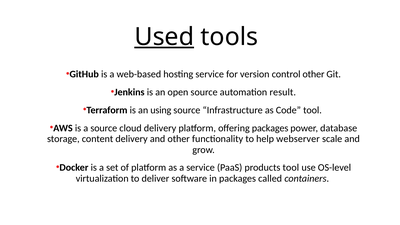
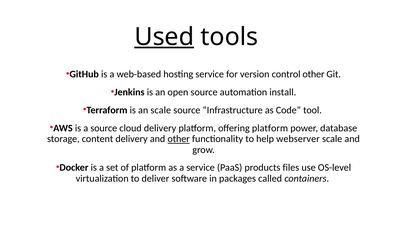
result: result -> install
an using: using -> scale
offering packages: packages -> platform
other at (179, 139) underline: none -> present
products tool: tool -> files
